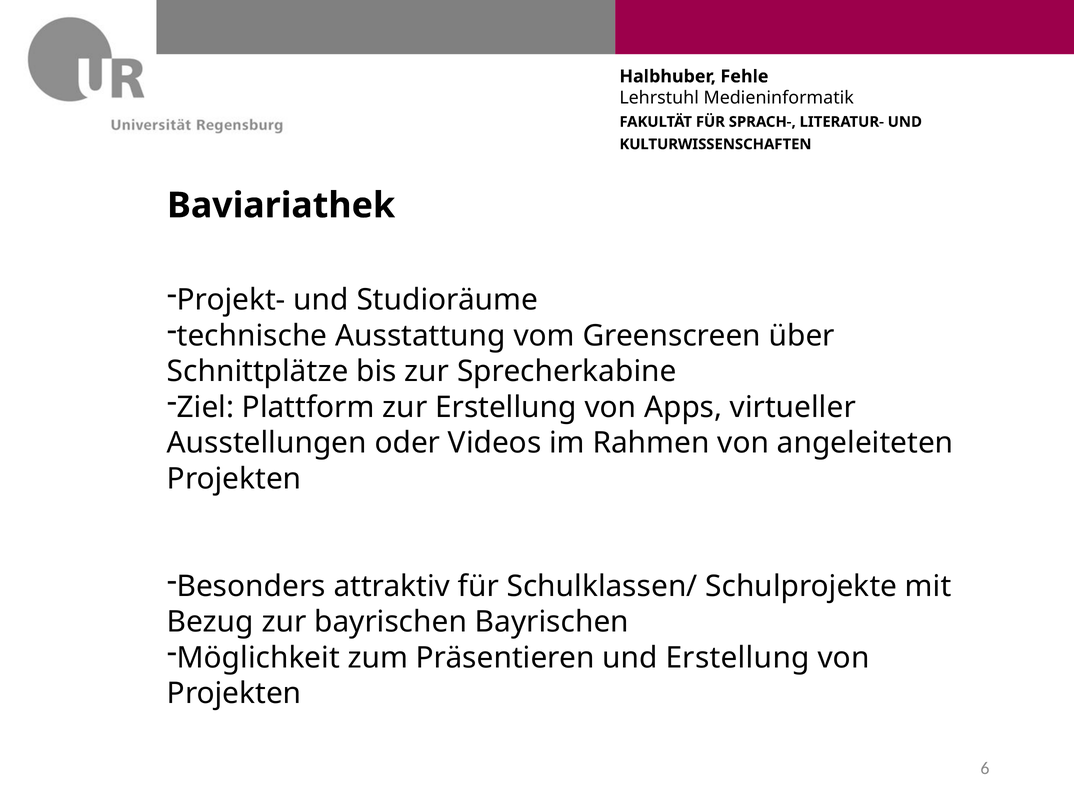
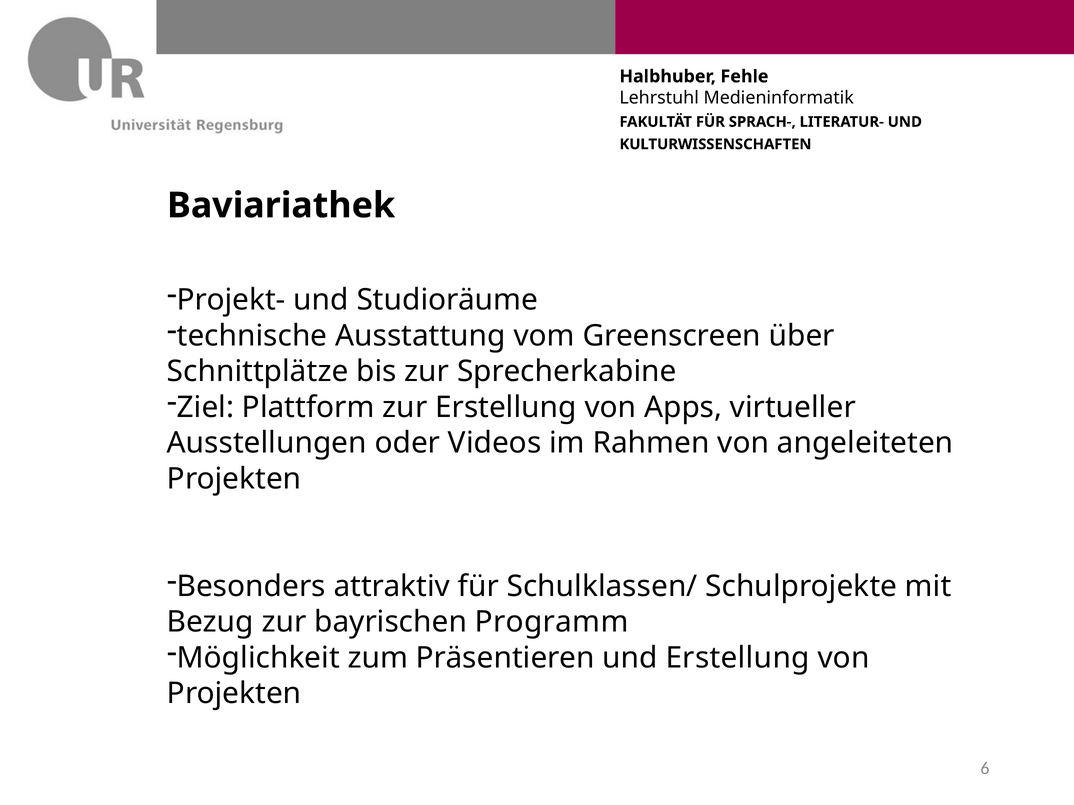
bayrischen Bayrischen: Bayrischen -> Programm
